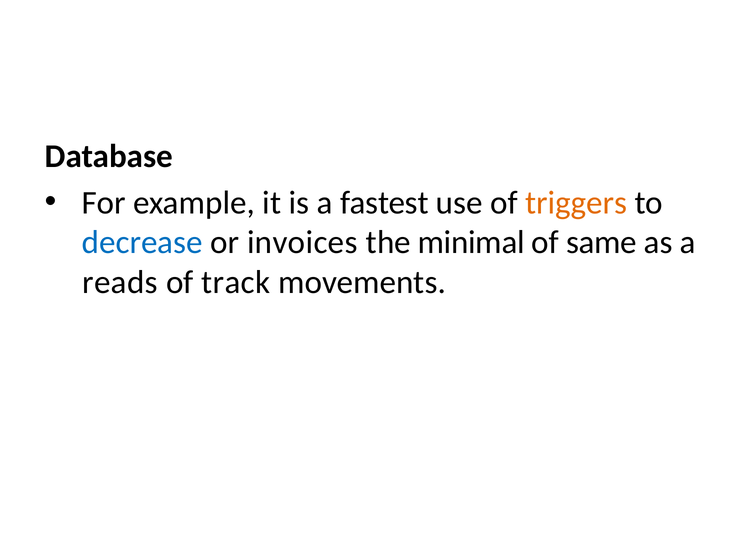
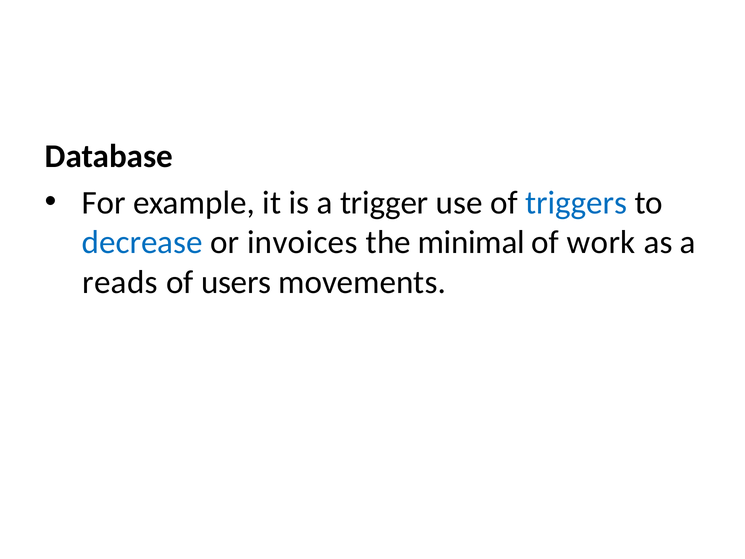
fastest: fastest -> trigger
triggers colour: orange -> blue
same: same -> work
track: track -> users
